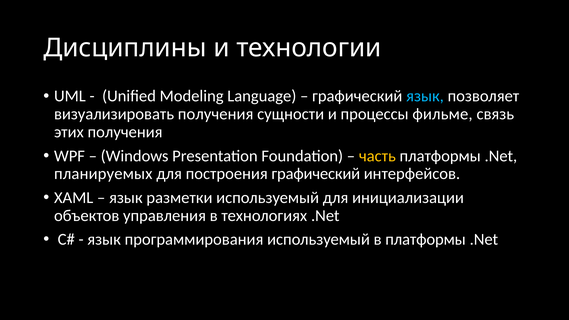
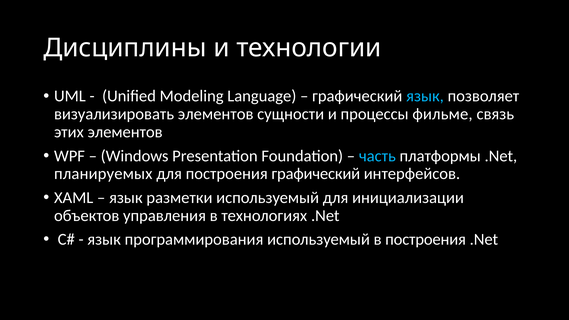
визуализировать получения: получения -> элементов
этих получения: получения -> элементов
часть colour: yellow -> light blue
в платформы: платформы -> построения
